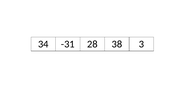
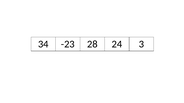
-31: -31 -> -23
38: 38 -> 24
